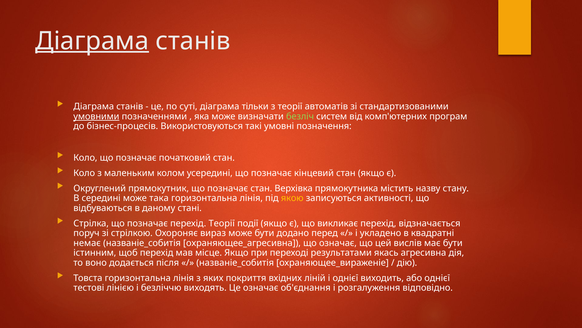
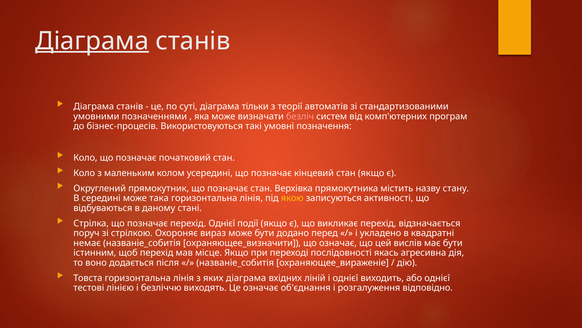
умовними underline: present -> none
безліч colour: light green -> pink
перехід Теорії: Теорії -> Однієї
охраняющее_агресивна: охраняющее_агресивна -> охраняющее_визначити
результатами: результатами -> послідовності
яких покриття: покриття -> діаграма
